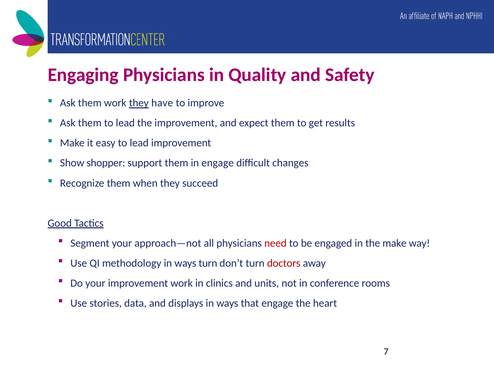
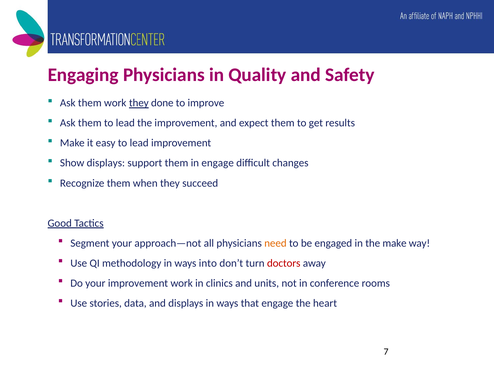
have: have -> done
Show shopper: shopper -> displays
need colour: red -> orange
ways turn: turn -> into
